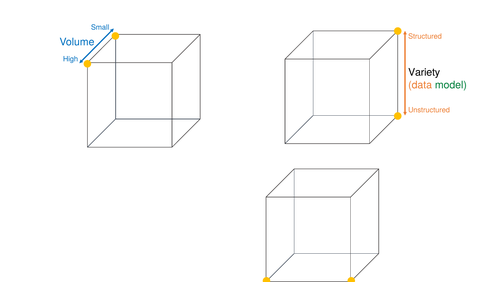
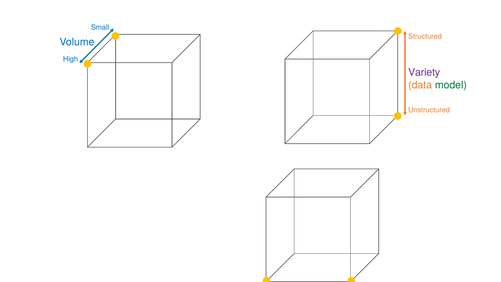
Variety colour: black -> purple
